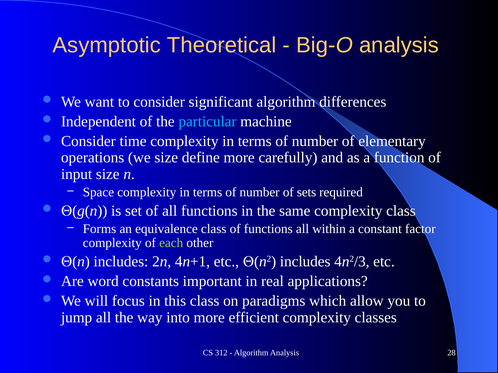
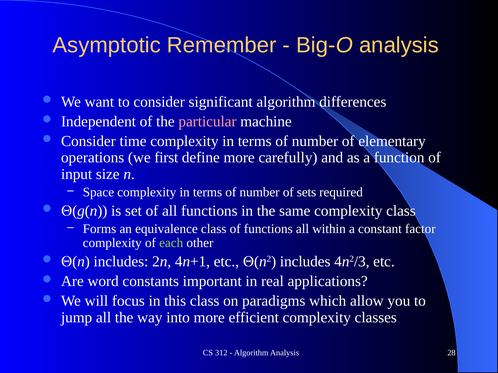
Theoretical: Theoretical -> Remember
particular colour: light blue -> pink
we size: size -> first
